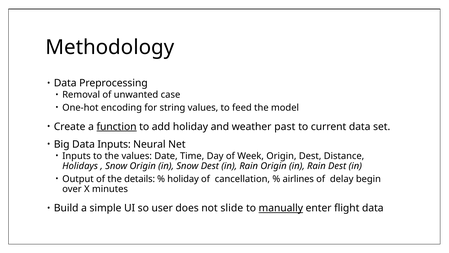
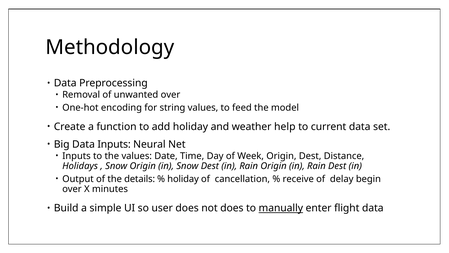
unwanted case: case -> over
function underline: present -> none
past: past -> help
airlines: airlines -> receive
not slide: slide -> does
